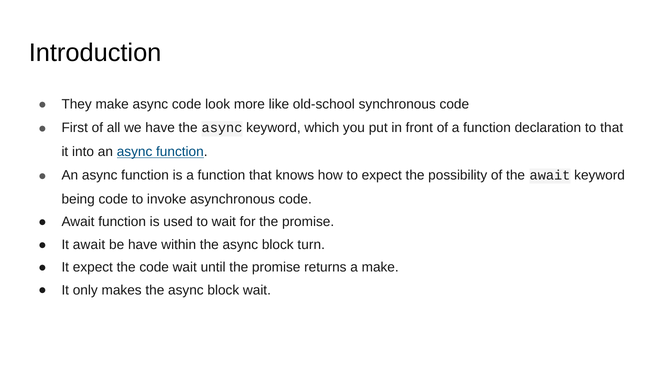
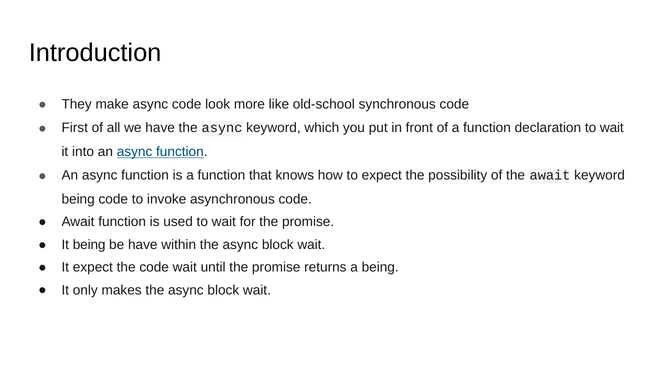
declaration to that: that -> wait
It await: await -> being
turn at (311, 245): turn -> wait
a make: make -> being
